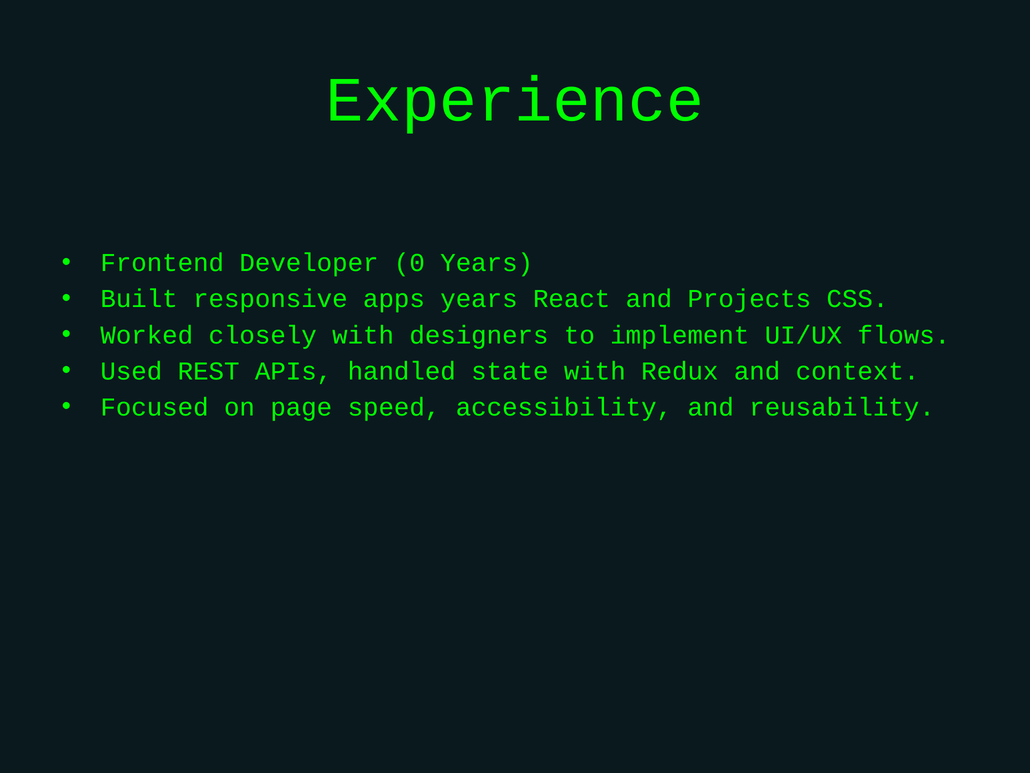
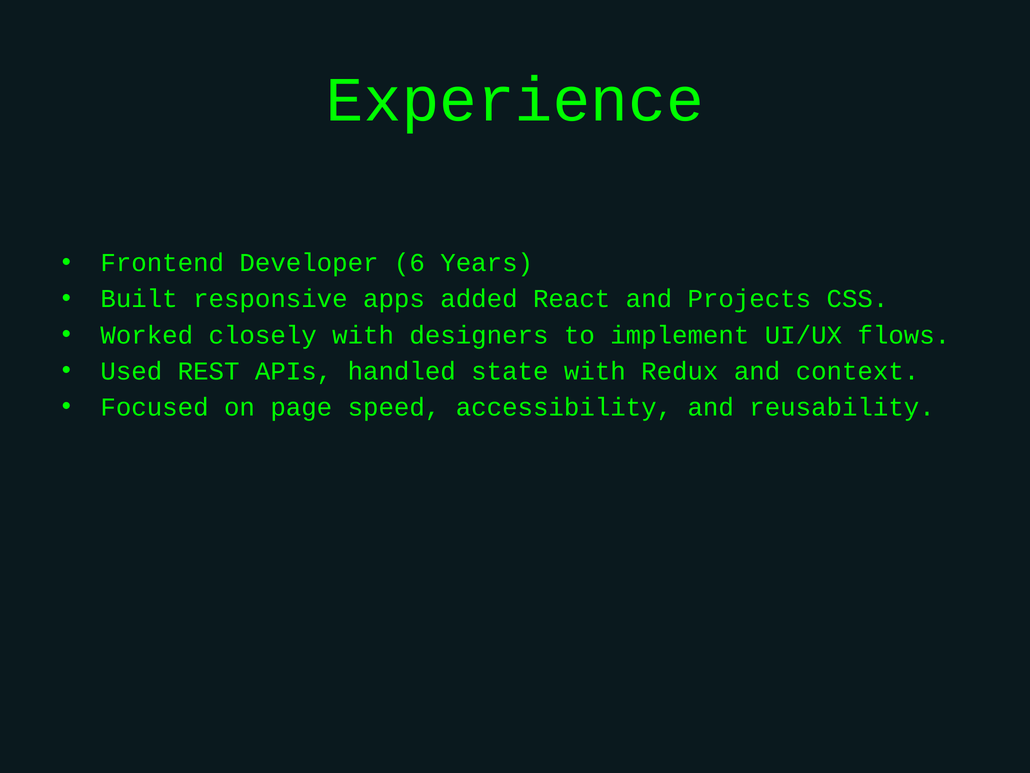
0: 0 -> 6
apps years: years -> added
